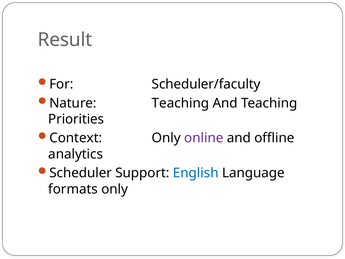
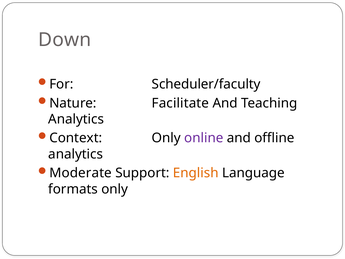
Result: Result -> Down
Nature Teaching: Teaching -> Facilitate
Priorities at (76, 119): Priorities -> Analytics
Scheduler: Scheduler -> Moderate
English colour: blue -> orange
